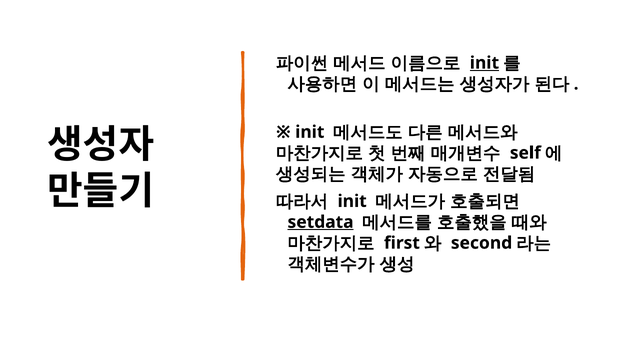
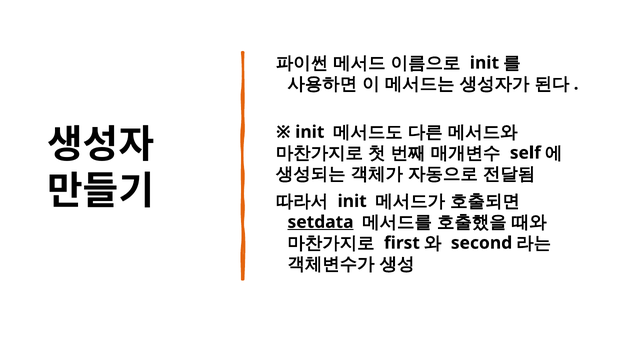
init at (484, 63) underline: present -> none
